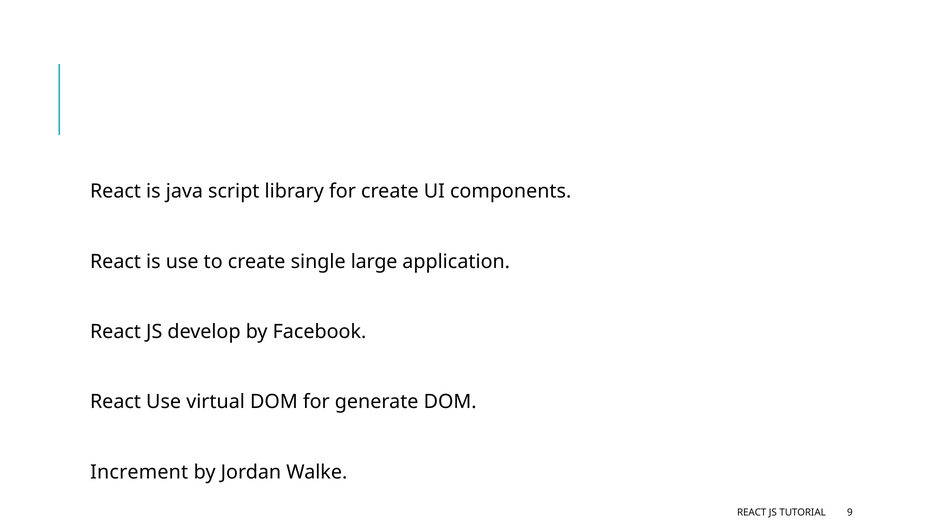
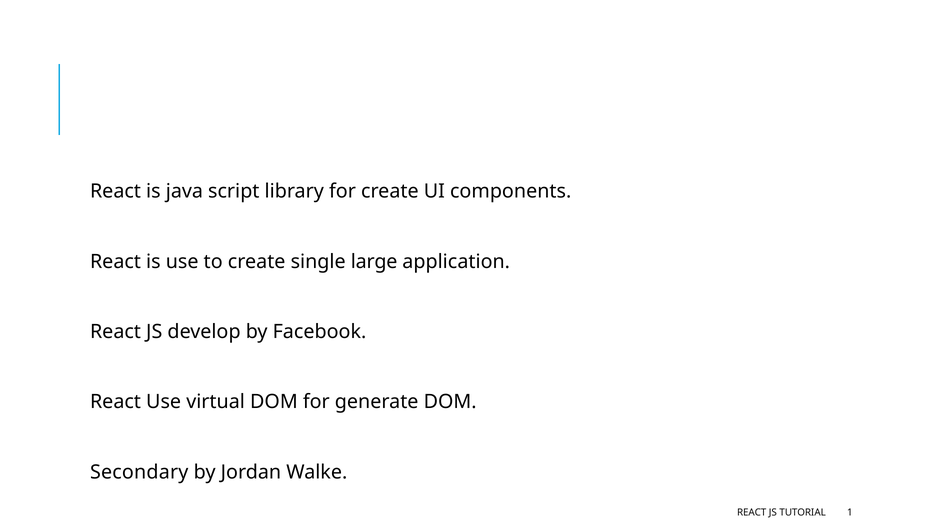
Increment: Increment -> Secondary
9: 9 -> 1
